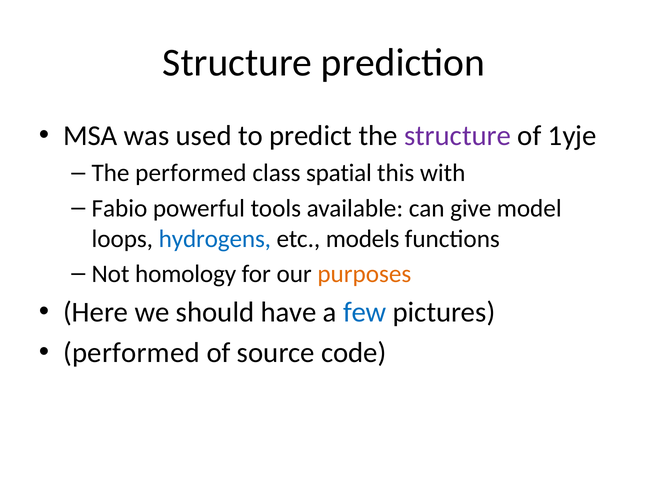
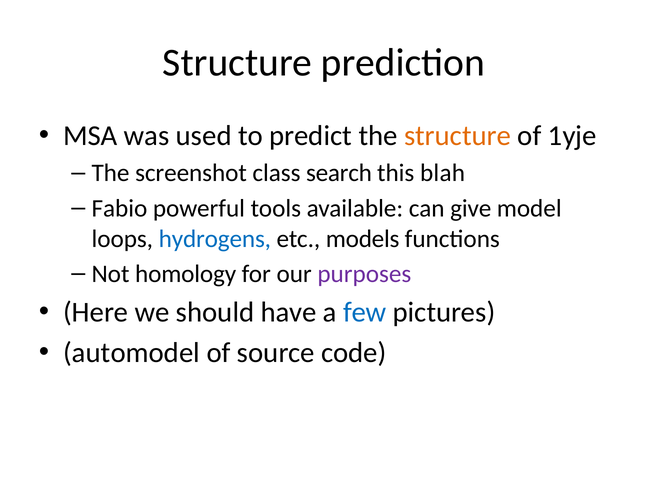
structure at (458, 136) colour: purple -> orange
The performed: performed -> screenshot
spatial: spatial -> search
with: with -> blah
purposes colour: orange -> purple
performed at (131, 353): performed -> automodel
